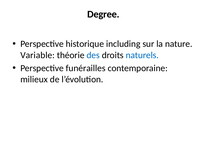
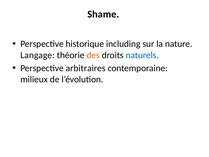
Degree: Degree -> Shame
Variable: Variable -> Langage
des colour: blue -> orange
funérailles: funérailles -> arbitraires
